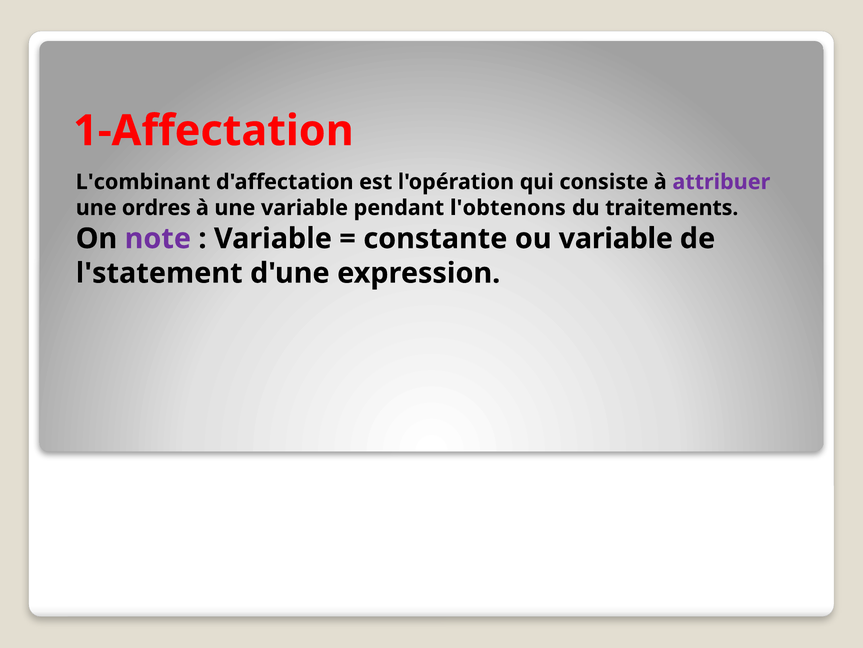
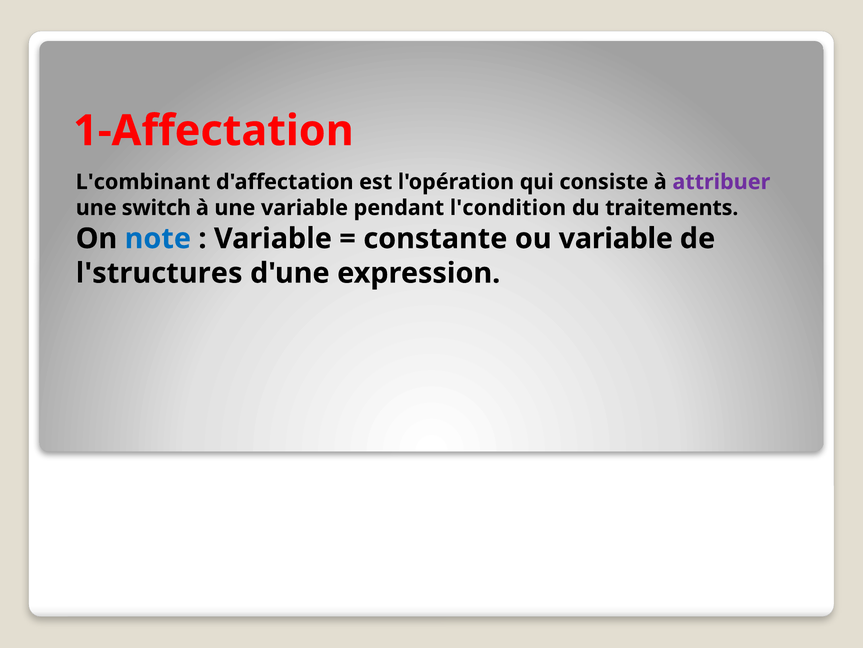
ordres: ordres -> switch
l'obtenons: l'obtenons -> l'condition
note colour: purple -> blue
l'statement: l'statement -> l'structures
